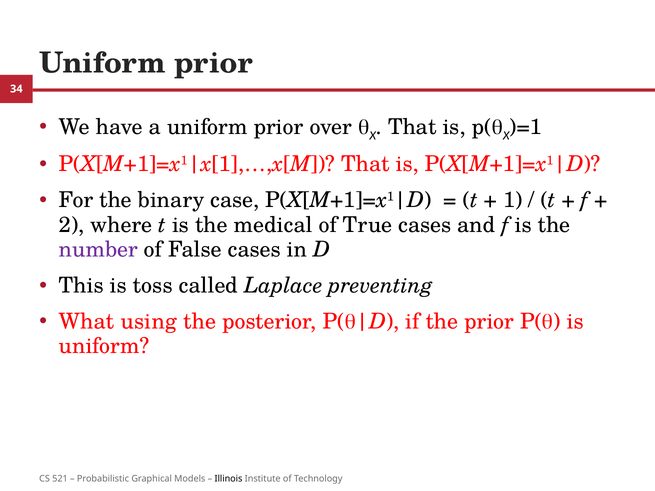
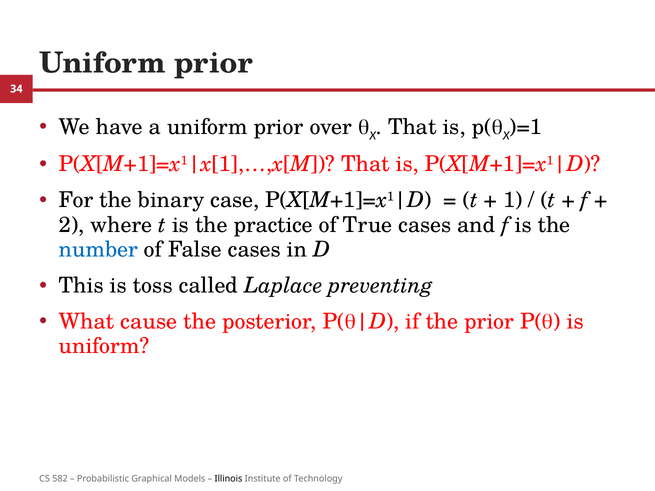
medical: medical -> practice
number colour: purple -> blue
using: using -> cause
521: 521 -> 582
